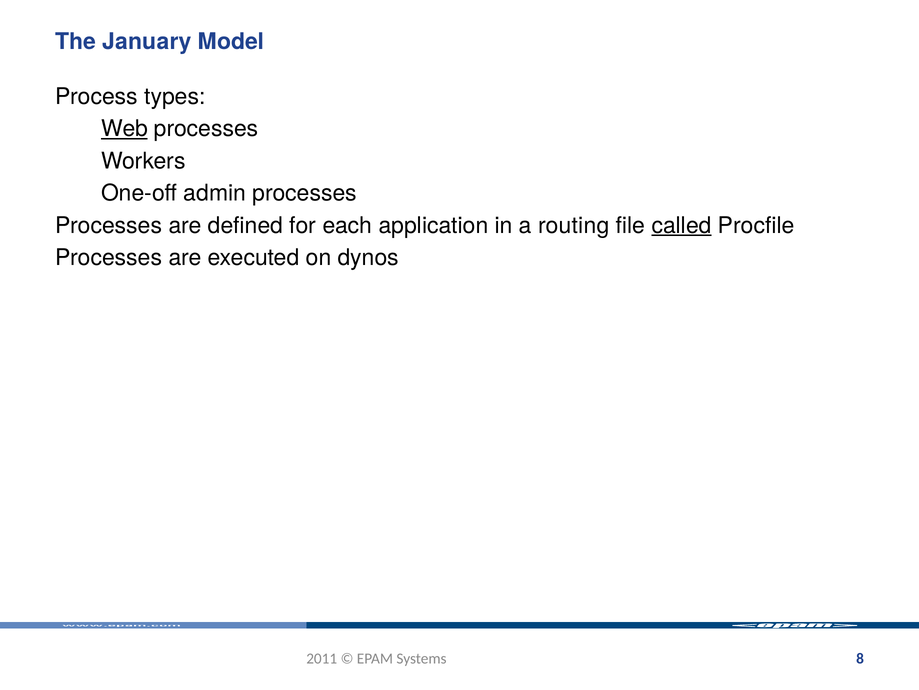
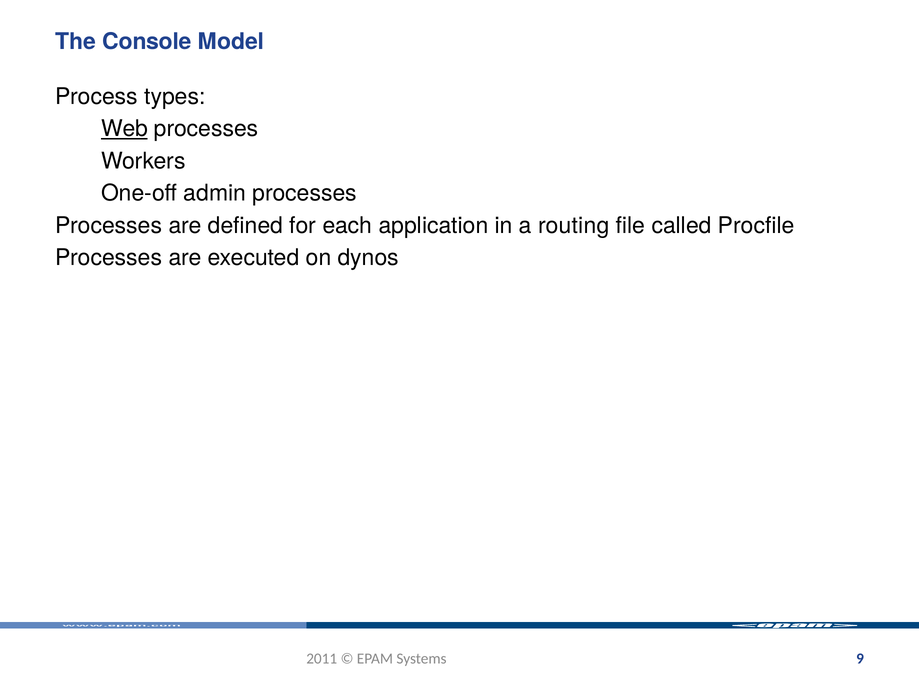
January: January -> Console
called underline: present -> none
8: 8 -> 9
